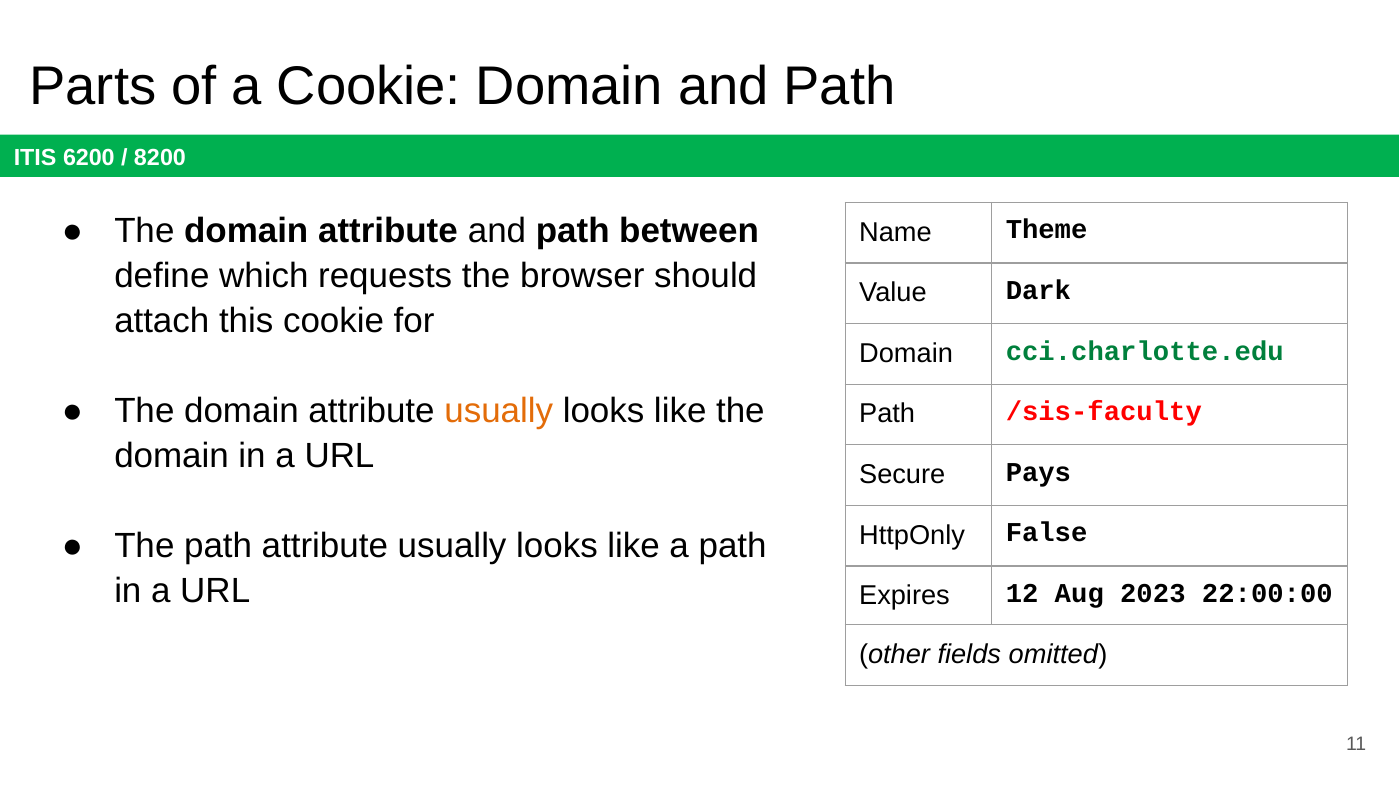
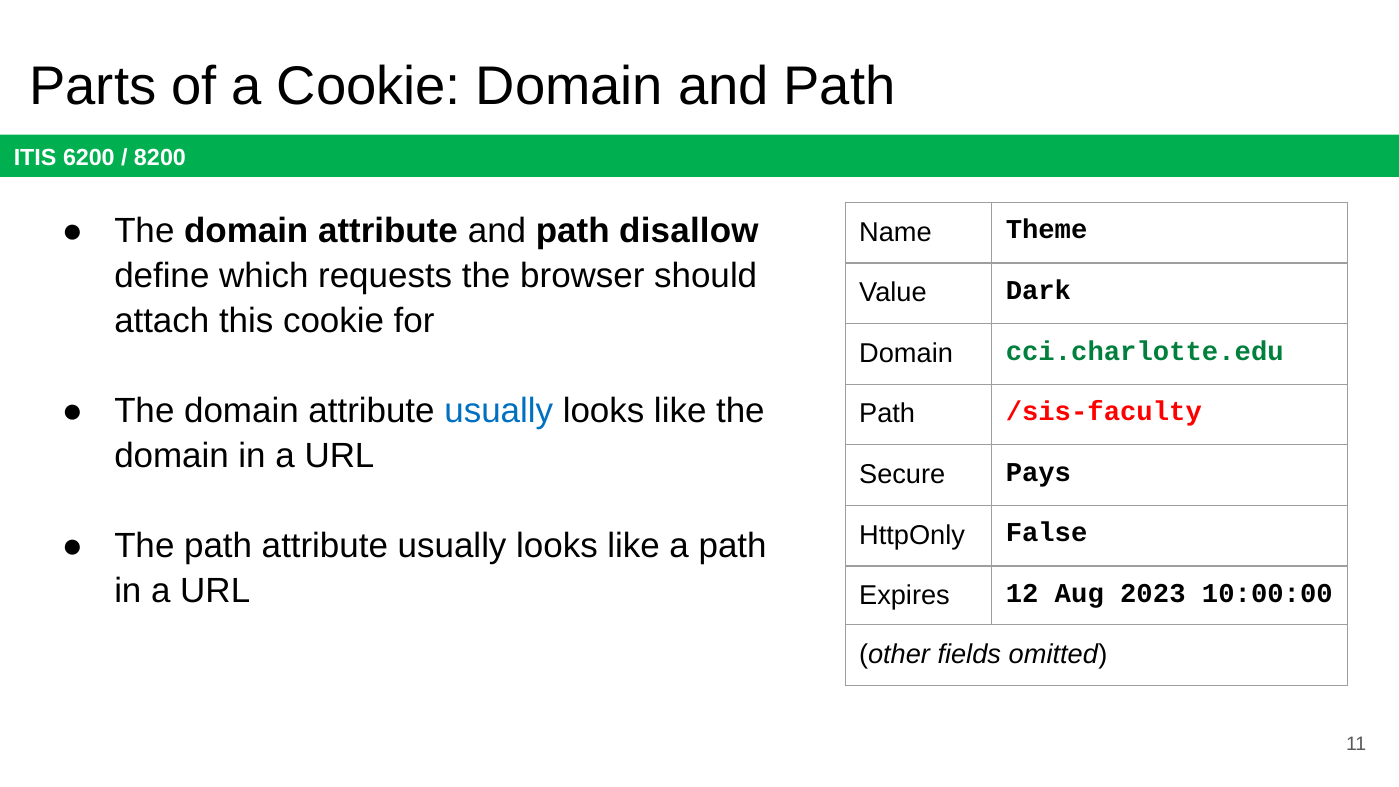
between: between -> disallow
usually at (499, 411) colour: orange -> blue
22:00:00: 22:00:00 -> 10:00:00
